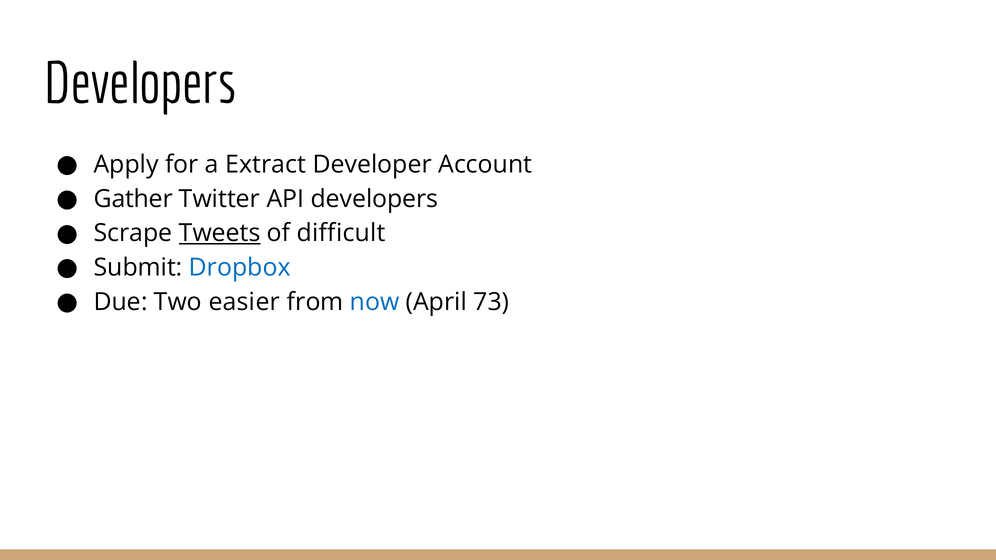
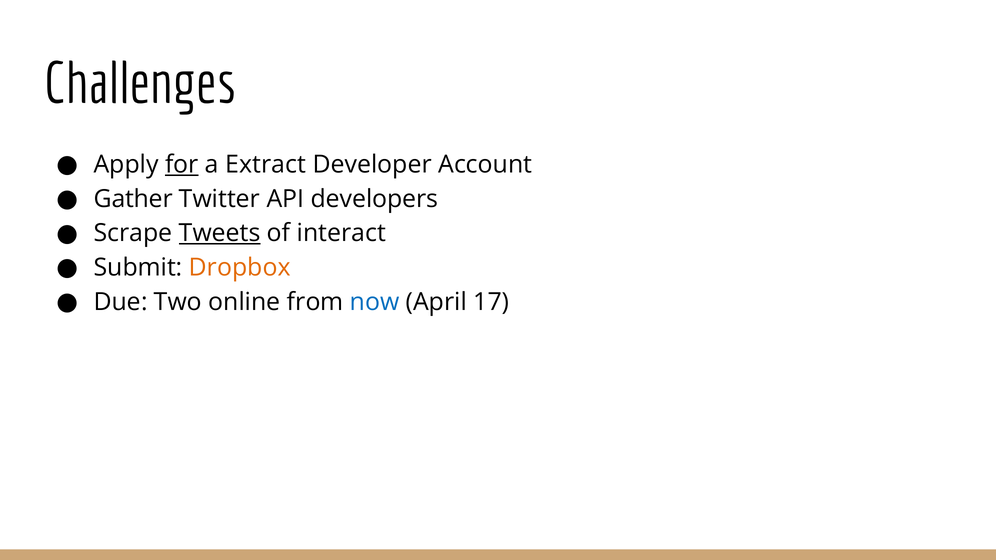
Developers at (140, 84): Developers -> Challenges
for underline: none -> present
difficult: difficult -> interact
Dropbox colour: blue -> orange
easier: easier -> online
73: 73 -> 17
